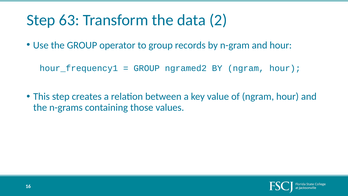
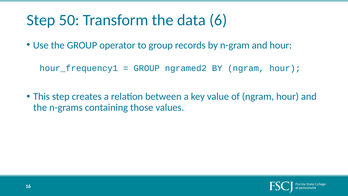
63: 63 -> 50
2: 2 -> 6
